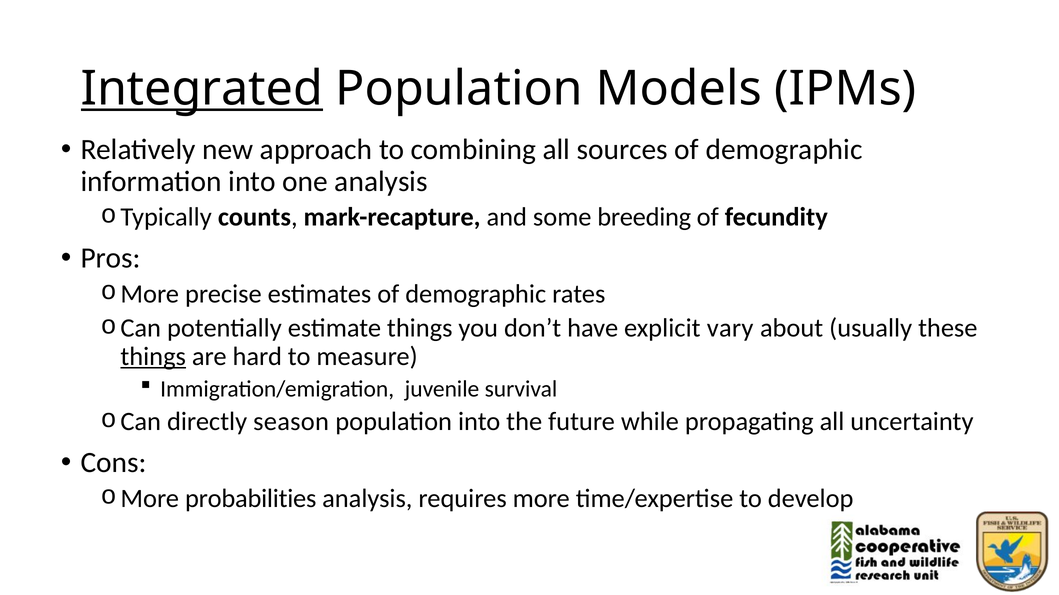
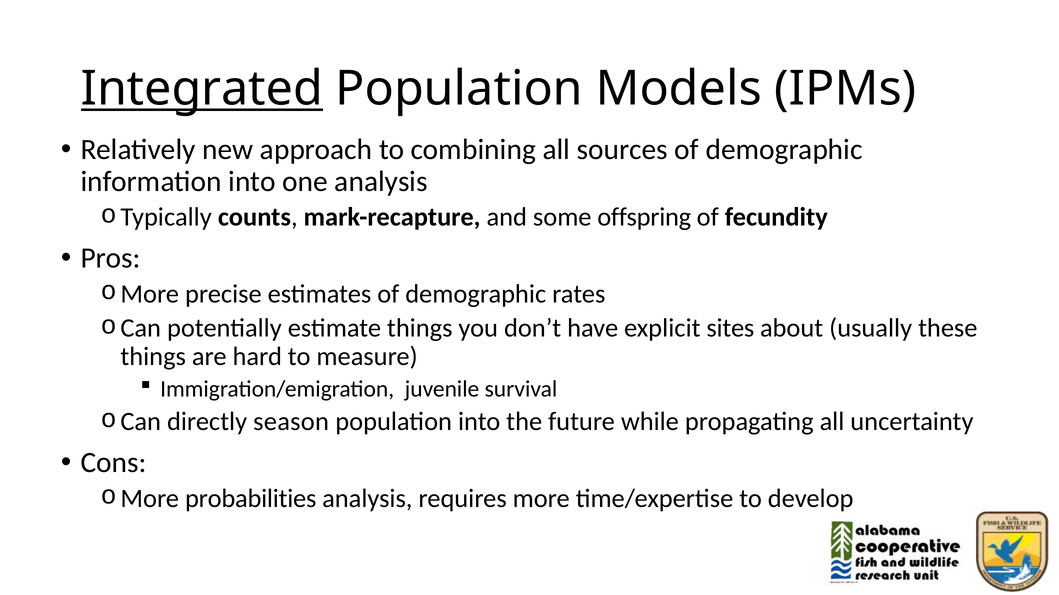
breeding: breeding -> offspring
vary: vary -> sites
things at (153, 357) underline: present -> none
